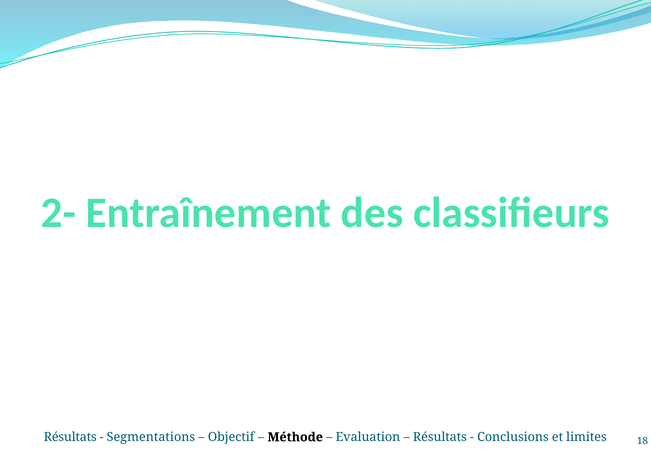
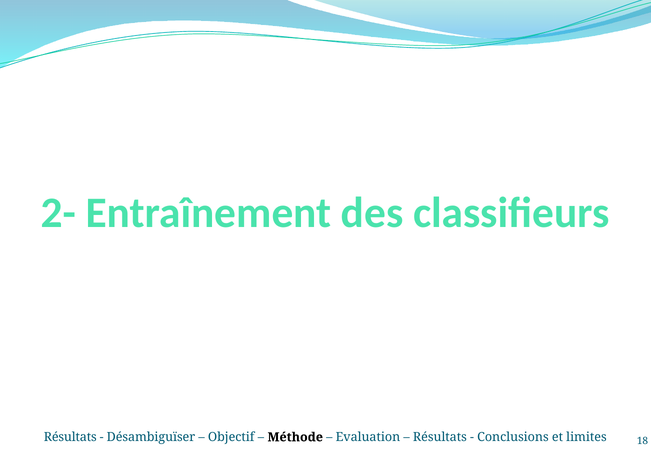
Segmentations: Segmentations -> Désambiguïser
